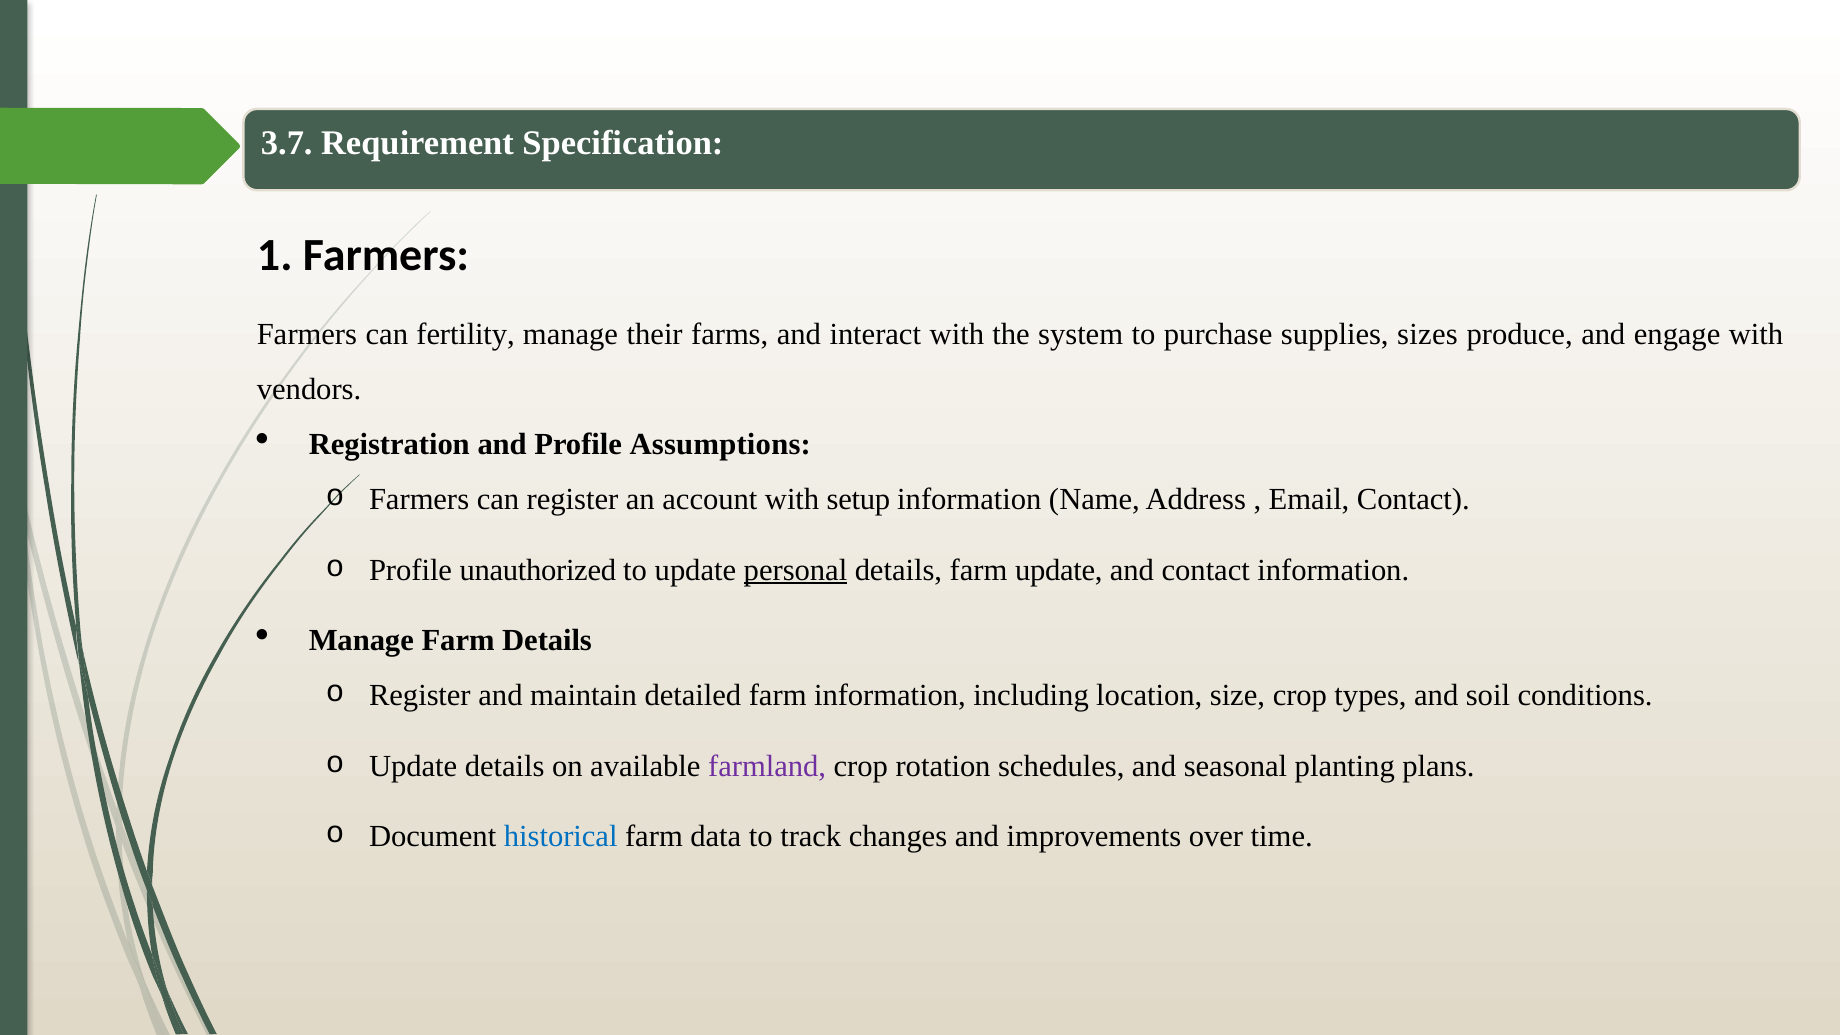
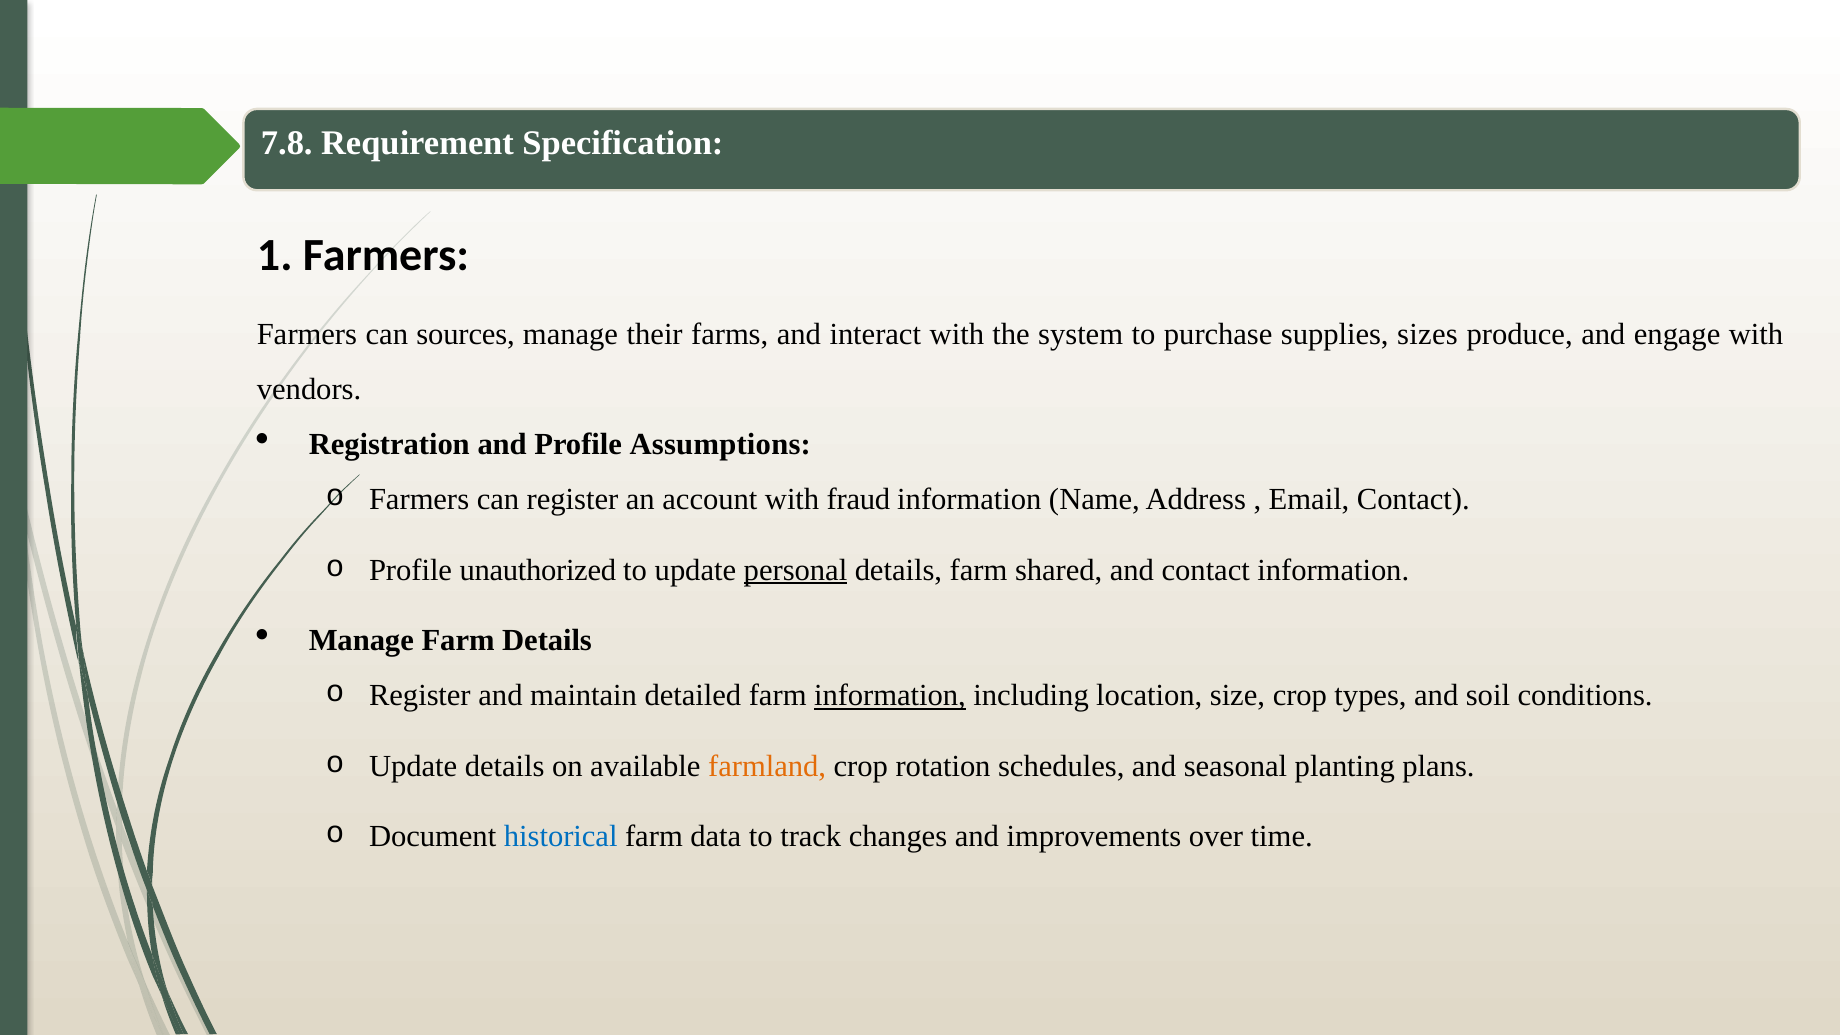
3.7: 3.7 -> 7.8
fertility: fertility -> sources
setup: setup -> fraud
farm update: update -> shared
information at (890, 696) underline: none -> present
farmland colour: purple -> orange
